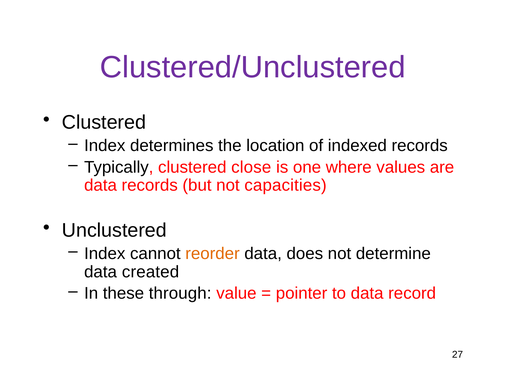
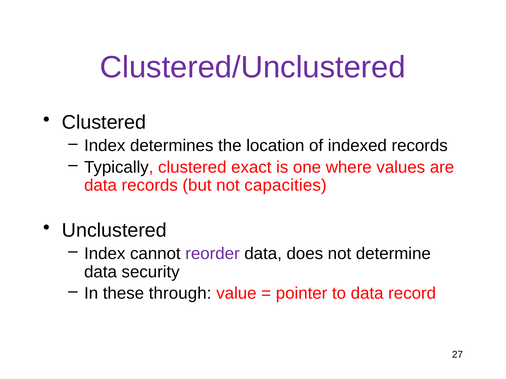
close: close -> exact
reorder colour: orange -> purple
created: created -> security
